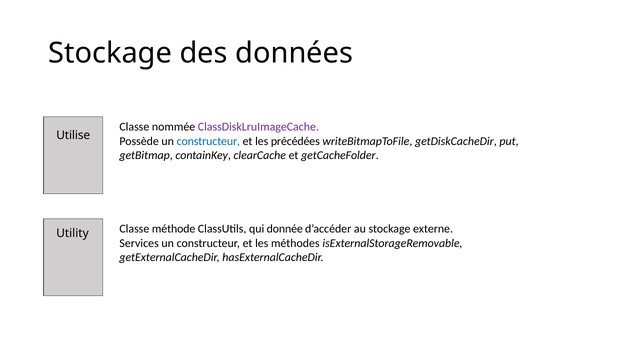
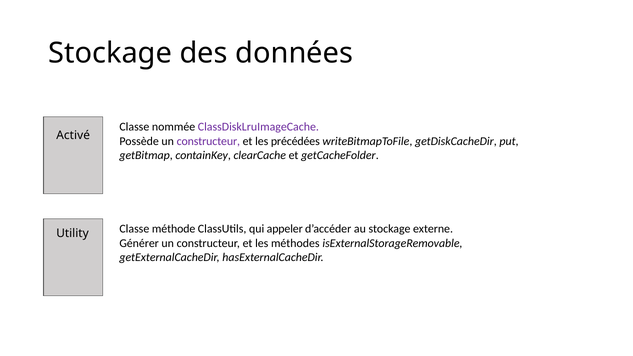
Utilise: Utilise -> Activé
constructeur at (208, 141) colour: blue -> purple
donnée: donnée -> appeler
Services: Services -> Générer
